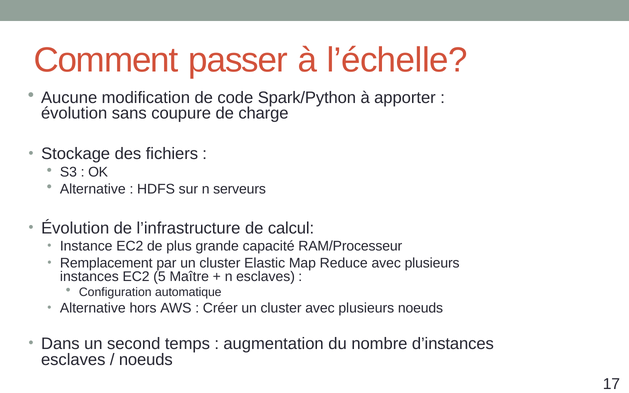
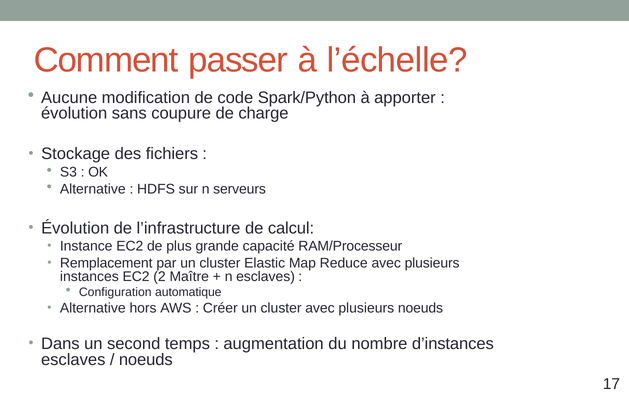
5: 5 -> 2
